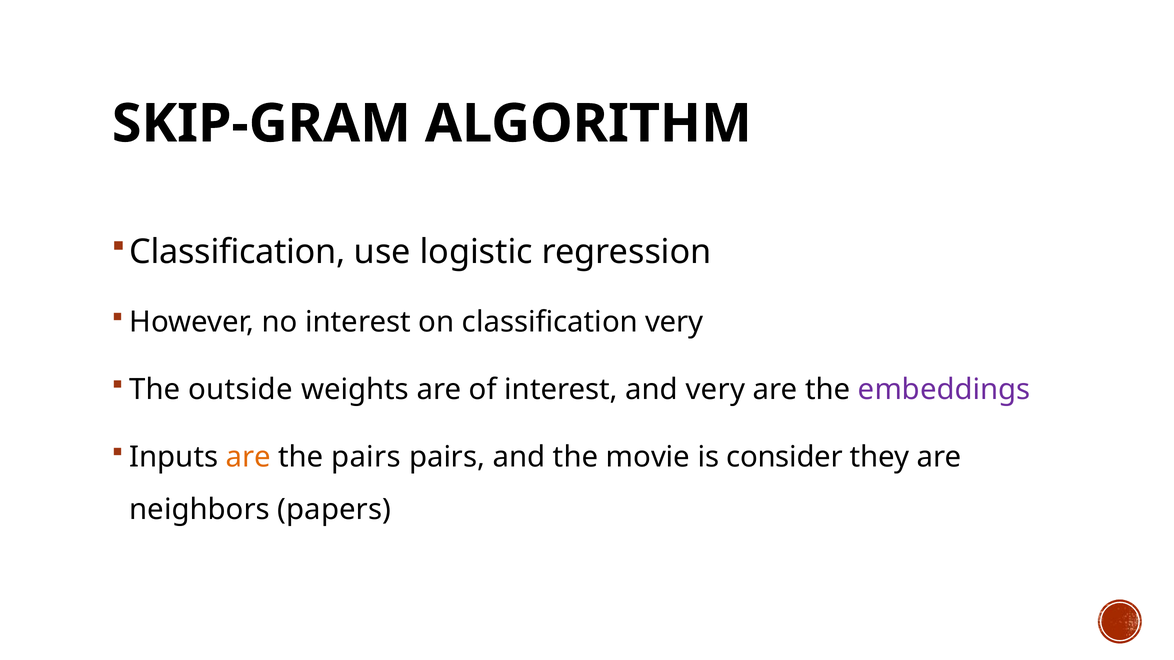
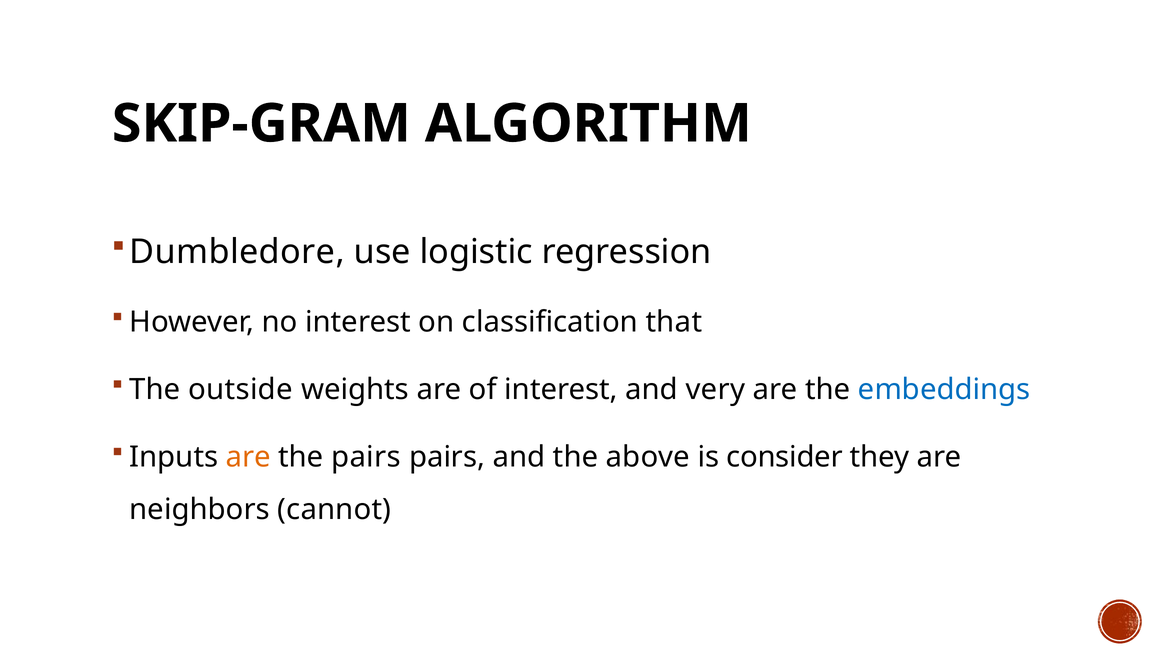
Classification at (237, 252): Classification -> Dumbledore
classification very: very -> that
embeddings colour: purple -> blue
movie: movie -> above
papers: papers -> cannot
